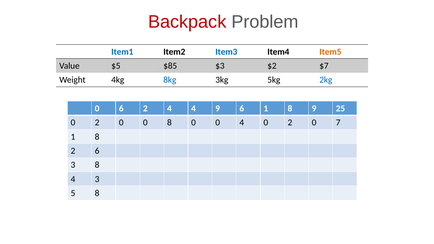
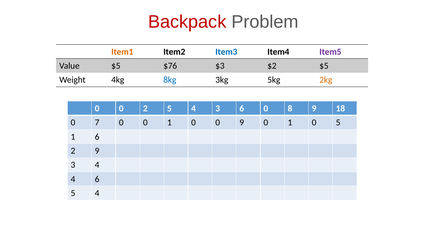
Item1 colour: blue -> orange
Item5 colour: orange -> purple
$85: $85 -> $76
$2 $7: $7 -> $5
2kg colour: blue -> orange
6 at (121, 109): 6 -> 0
2 4: 4 -> 5
4 9: 9 -> 3
6 1: 1 -> 0
25: 25 -> 18
2 at (97, 123): 2 -> 7
0 0 8: 8 -> 1
0 4: 4 -> 9
2 at (290, 123): 2 -> 1
0 7: 7 -> 5
8 at (97, 137): 8 -> 6
2 6: 6 -> 9
3 8: 8 -> 4
4 3: 3 -> 6
8 at (97, 193): 8 -> 4
